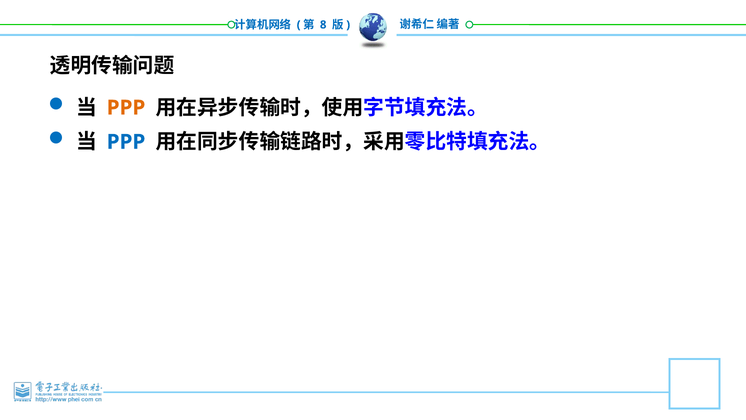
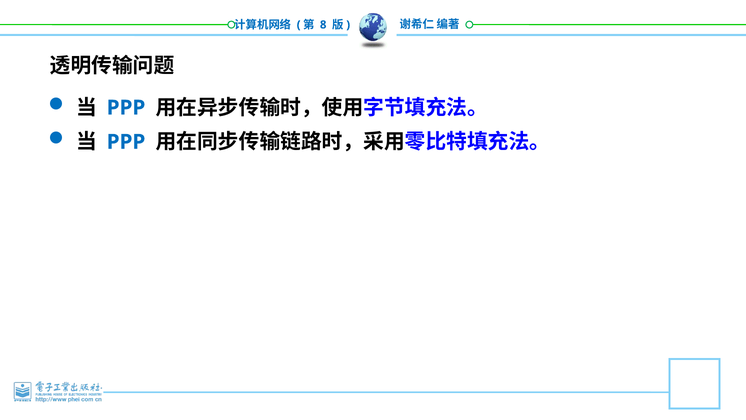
PPP at (126, 108) colour: orange -> blue
